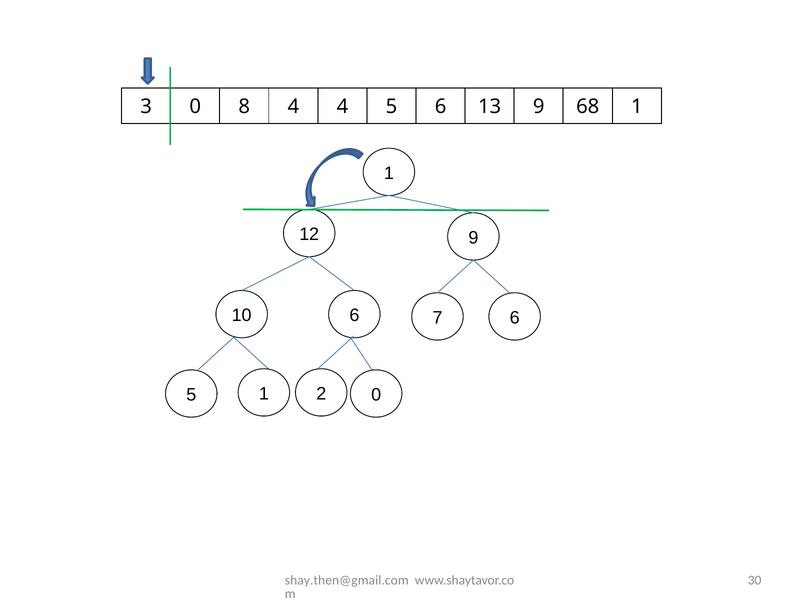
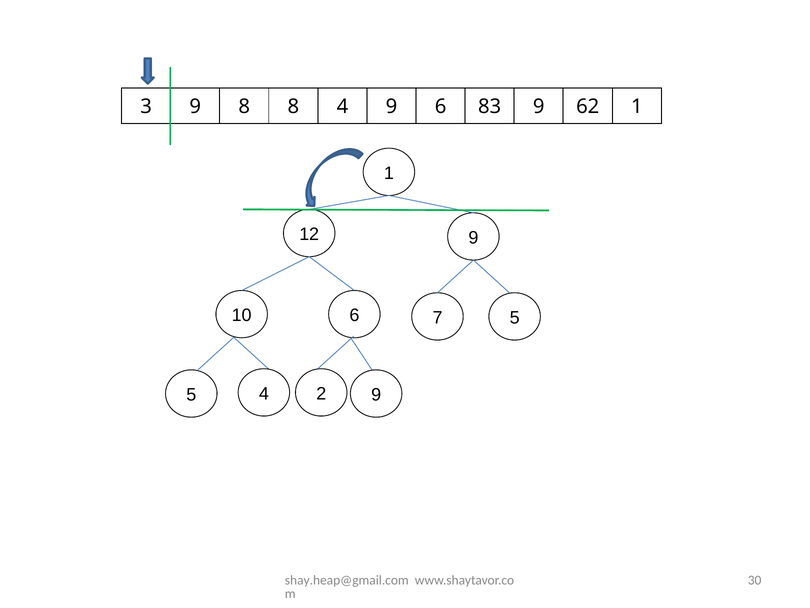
3 0: 0 -> 9
8 4: 4 -> 8
4 5: 5 -> 9
13: 13 -> 83
68: 68 -> 62
7 6: 6 -> 5
5 1: 1 -> 4
2 0: 0 -> 9
shay.then@gmail.com: shay.then@gmail.com -> shay.heap@gmail.com
